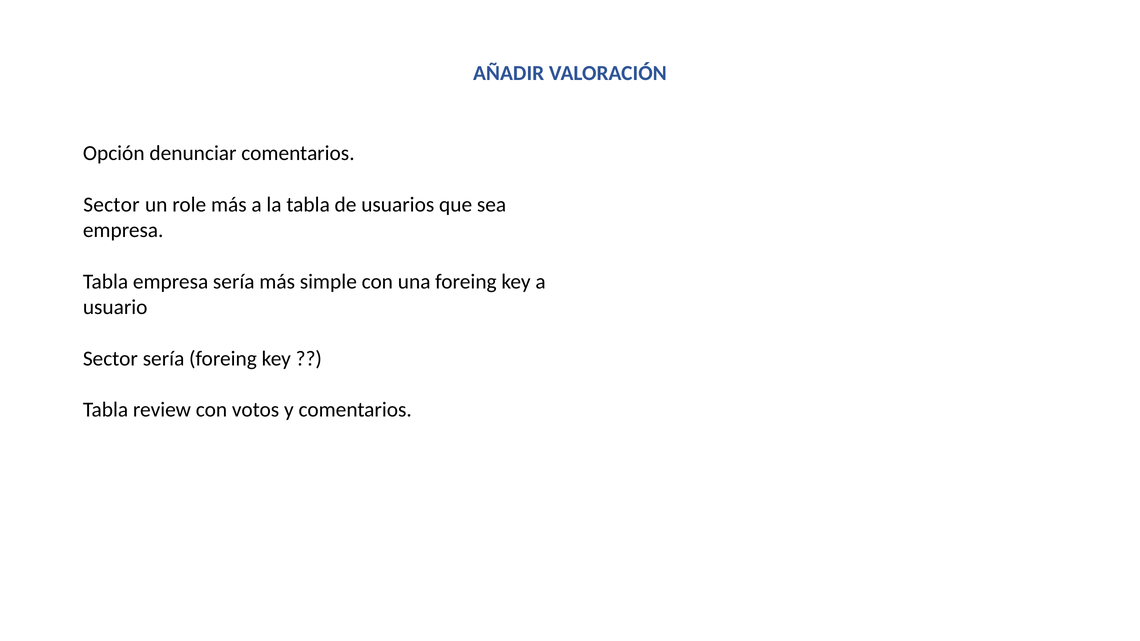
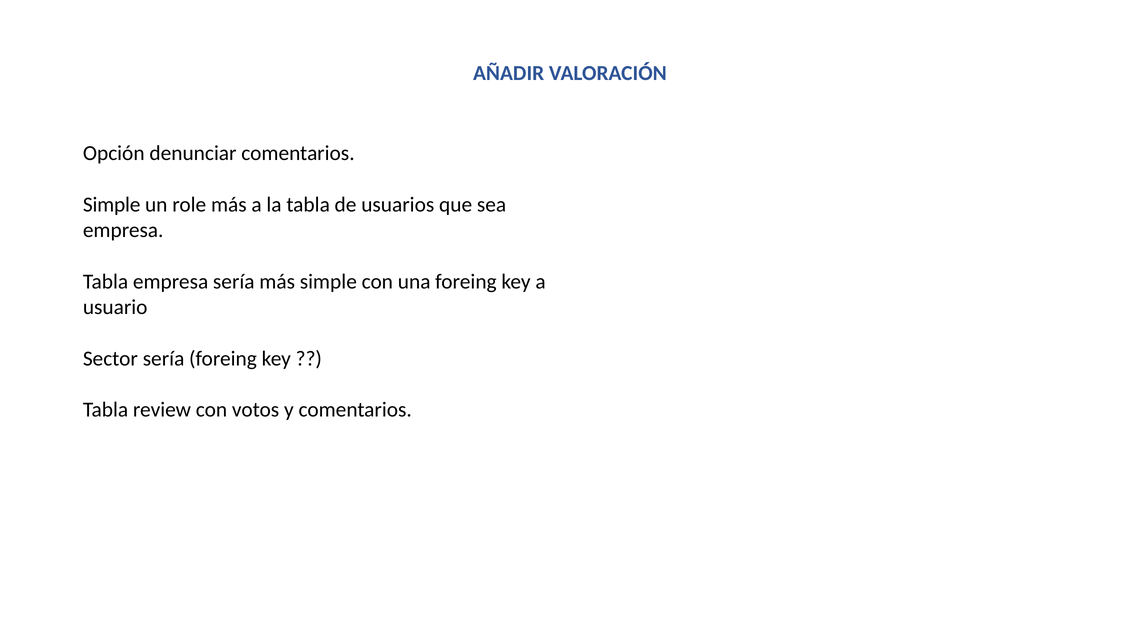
Sector at (111, 205): Sector -> Simple
